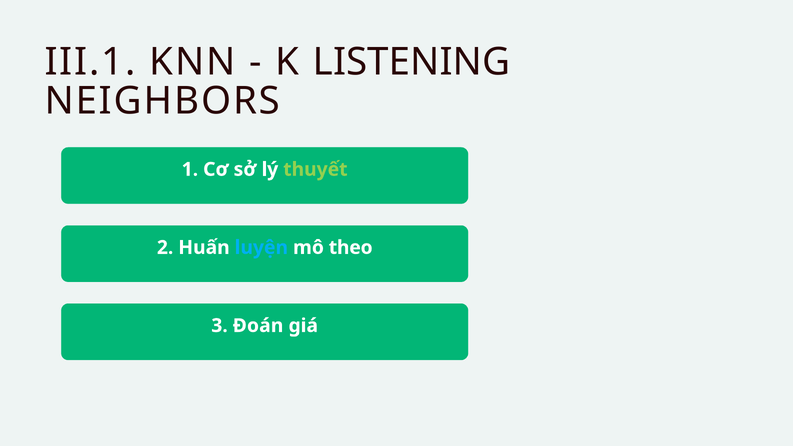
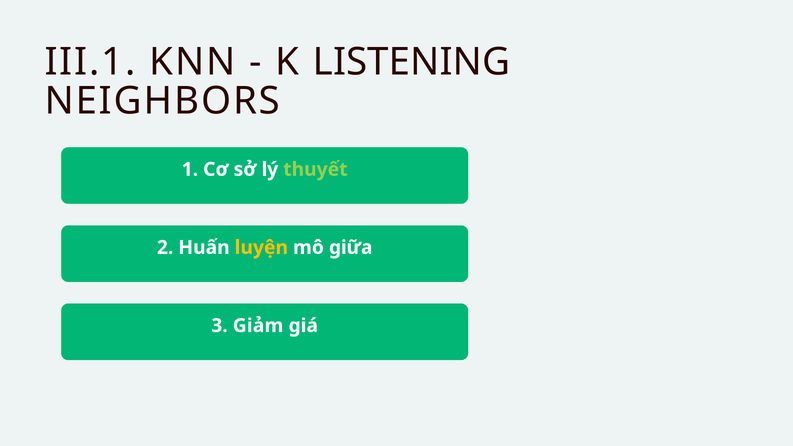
luyện colour: light blue -> yellow
theo: theo -> giữa
Đoán: Đoán -> Giảm
